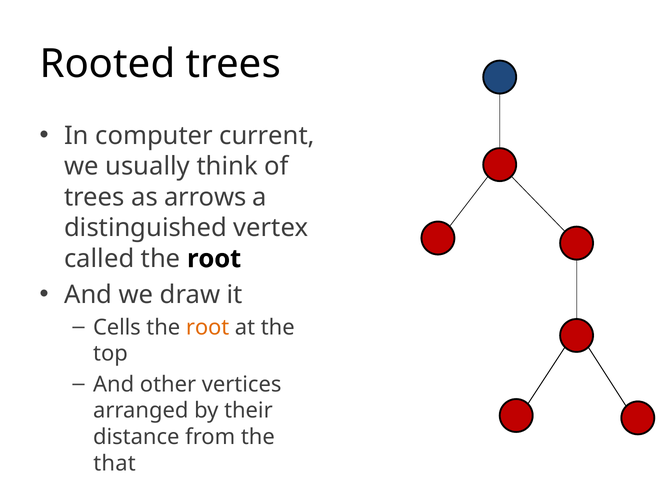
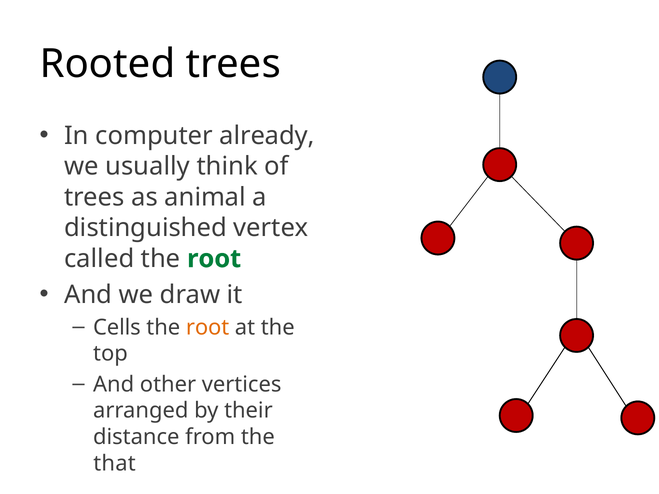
current: current -> already
arrows: arrows -> animal
root at (214, 259) colour: black -> green
